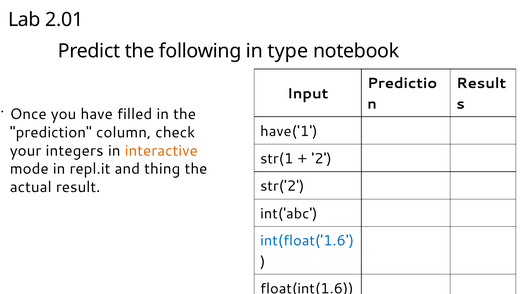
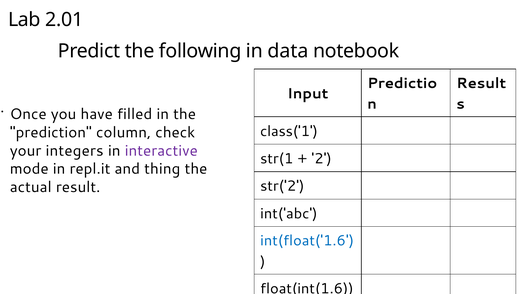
type: type -> data
have('1: have('1 -> class('1
interactive colour: orange -> purple
